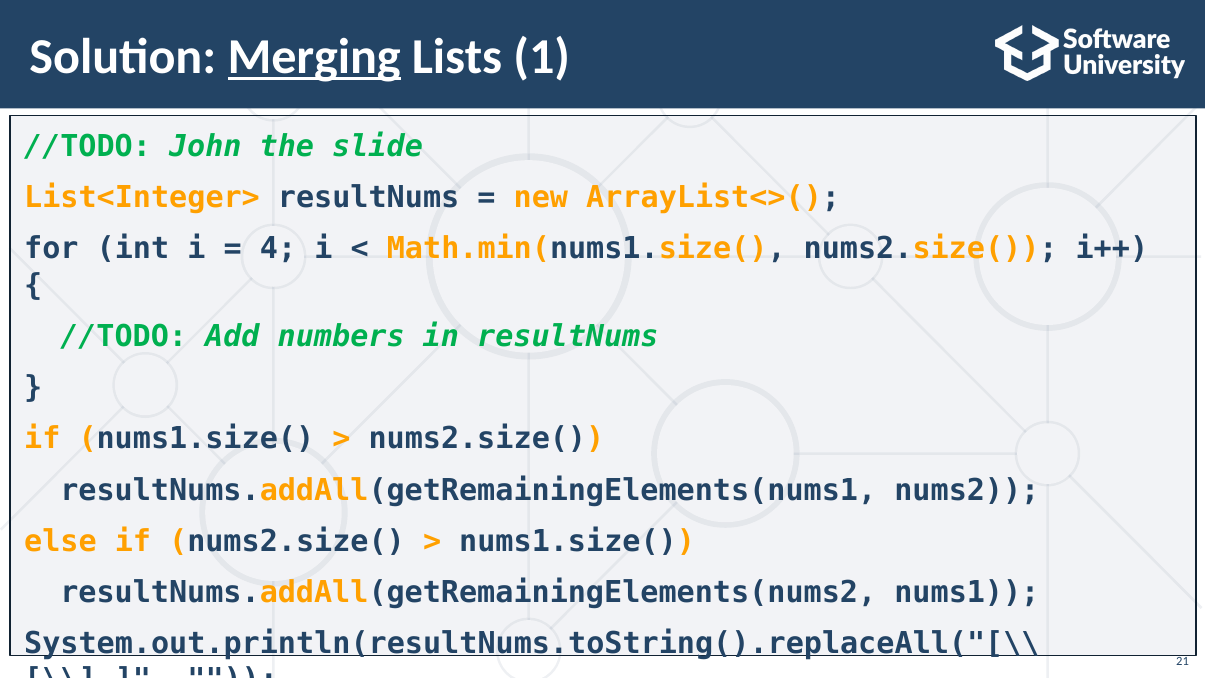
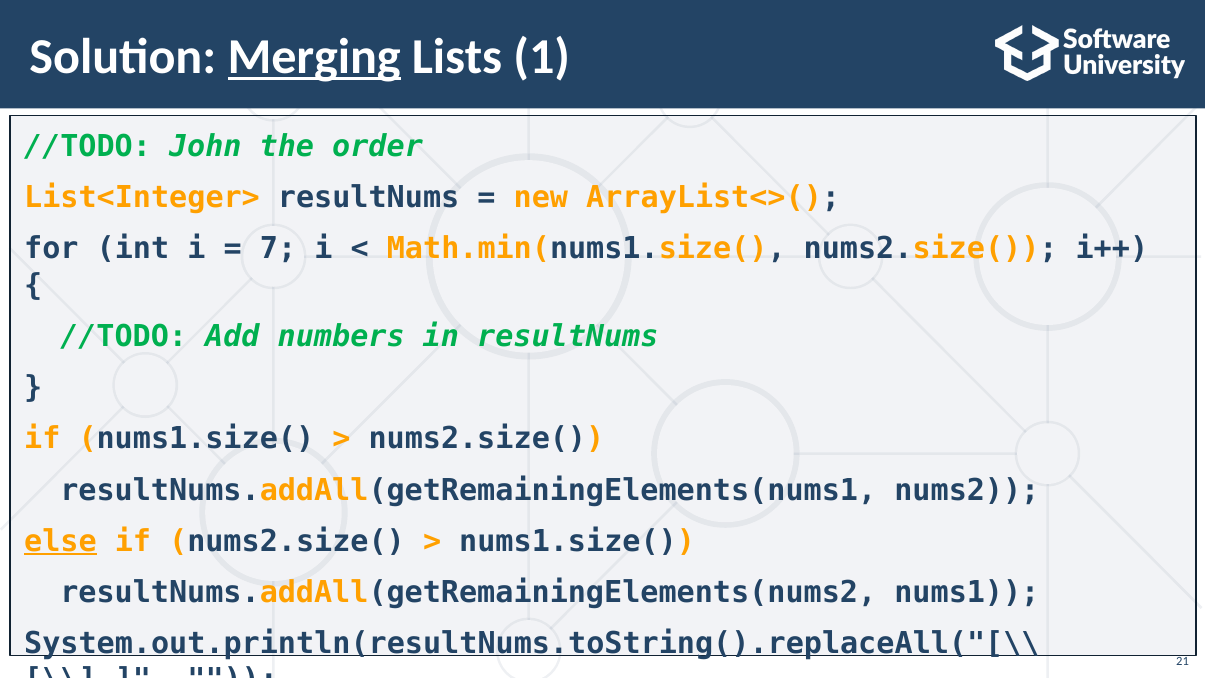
slide: slide -> order
4: 4 -> 7
else underline: none -> present
